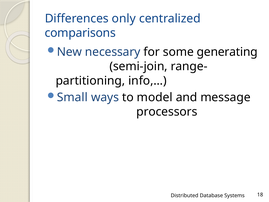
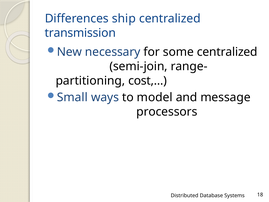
only: only -> ship
comparisons: comparisons -> transmission
some generating: generating -> centralized
info,…: info,… -> cost,…
